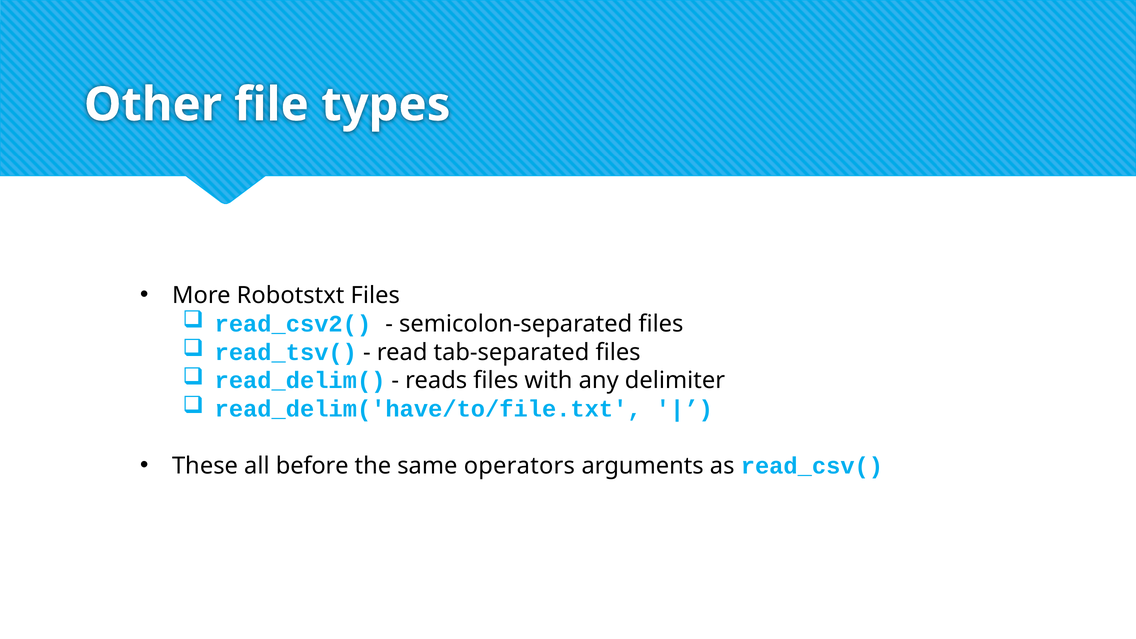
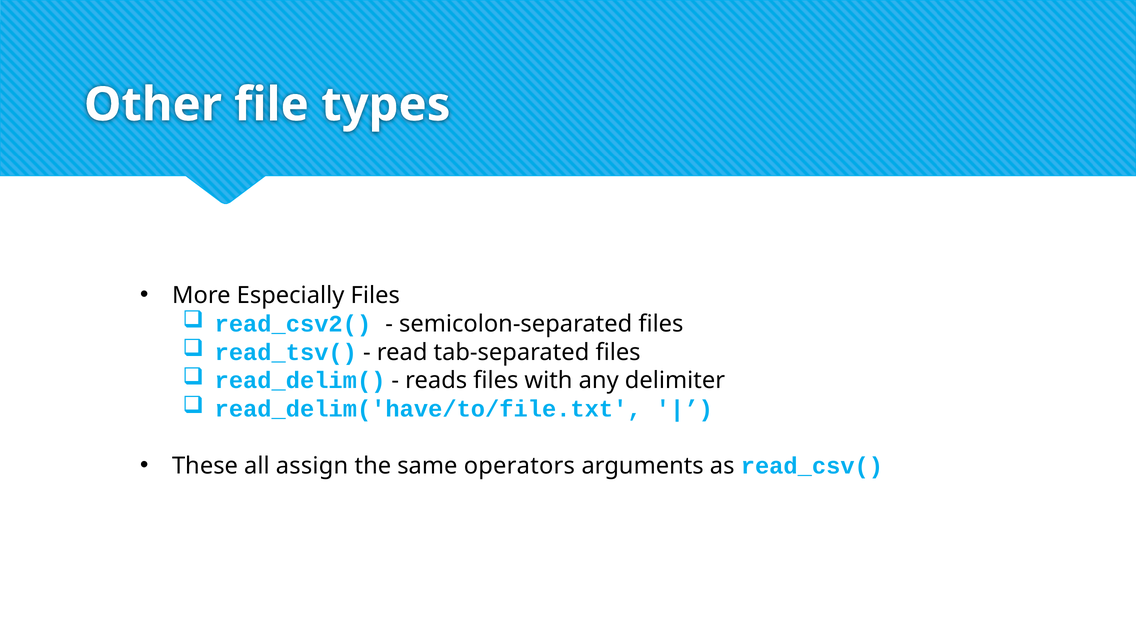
Robotstxt: Robotstxt -> Especially
before: before -> assign
